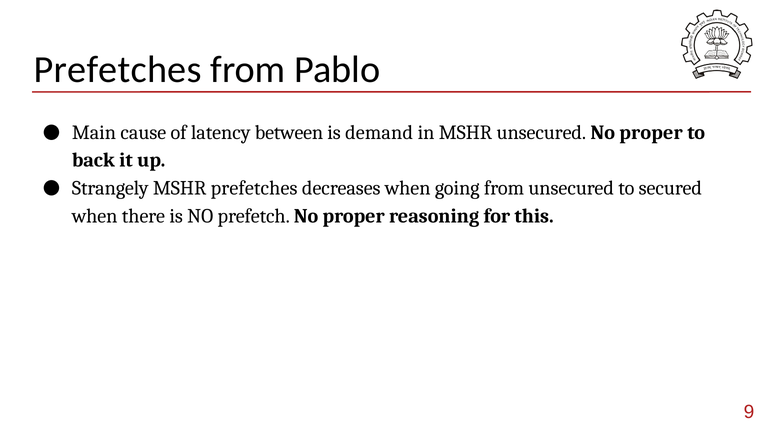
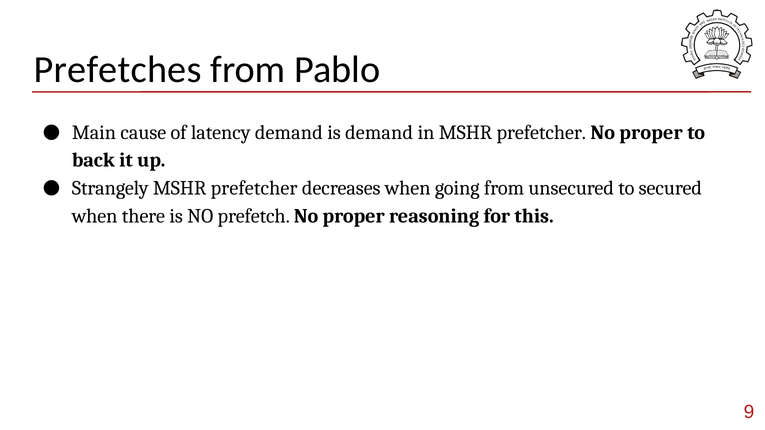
latency between: between -> demand
in MSHR unsecured: unsecured -> prefetcher
Strangely MSHR prefetches: prefetches -> prefetcher
